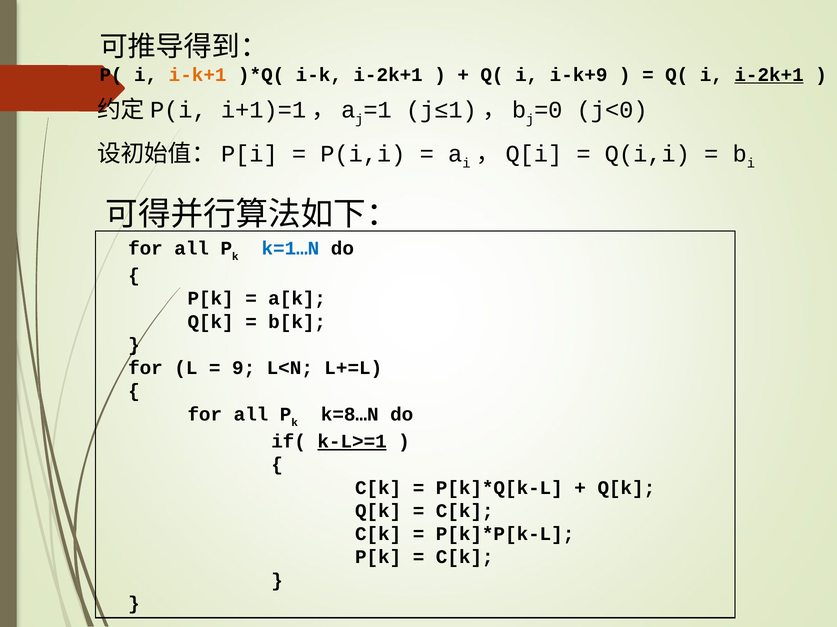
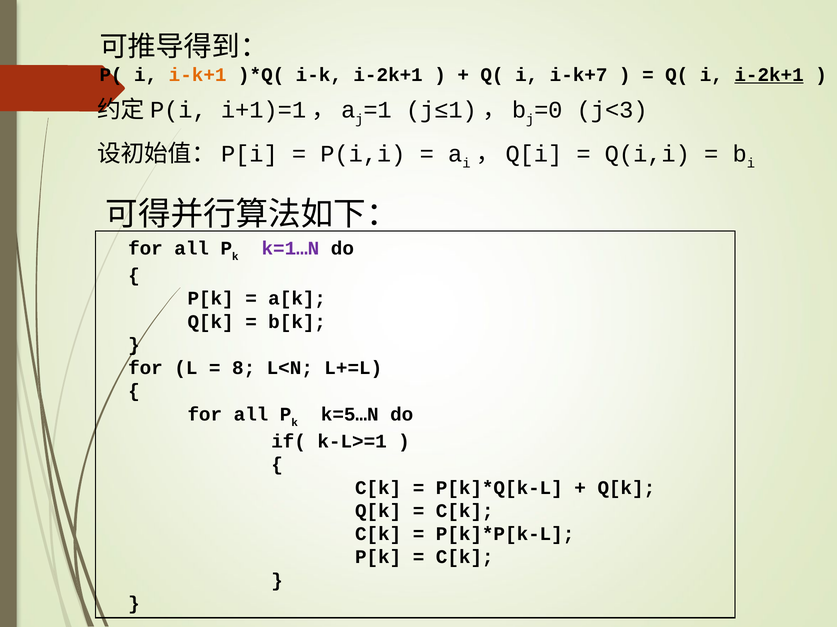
i-k+9: i-k+9 -> i-k+7
j<0: j<0 -> j<3
k=1…N colour: blue -> purple
9: 9 -> 8
k=8…N: k=8…N -> k=5…N
k-L>=1 underline: present -> none
